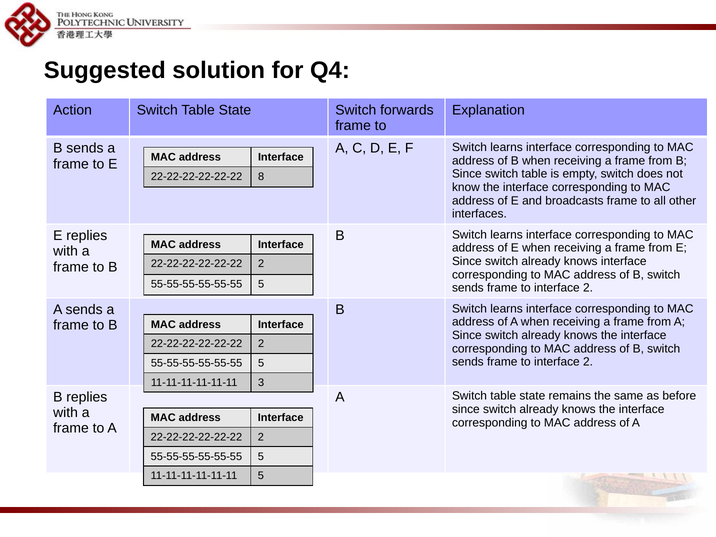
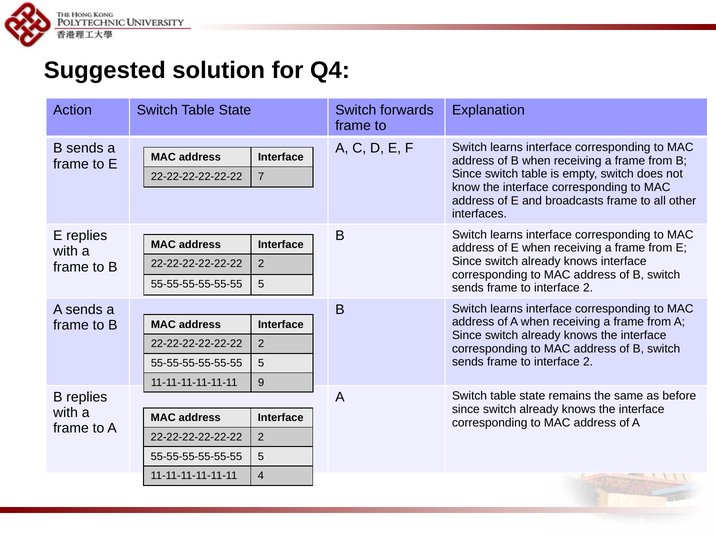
8: 8 -> 7
3: 3 -> 9
11-11-11-11-11-11 5: 5 -> 4
